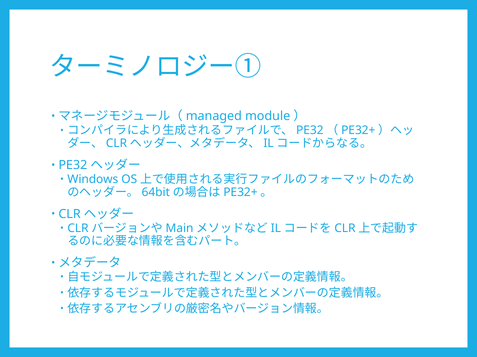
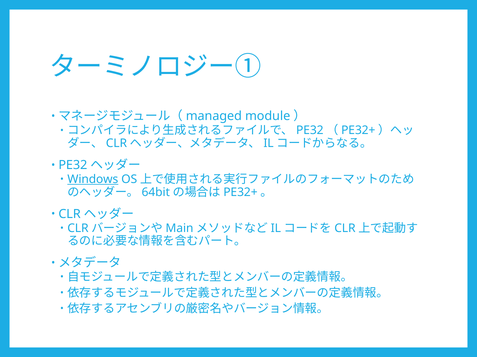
Windows underline: none -> present
